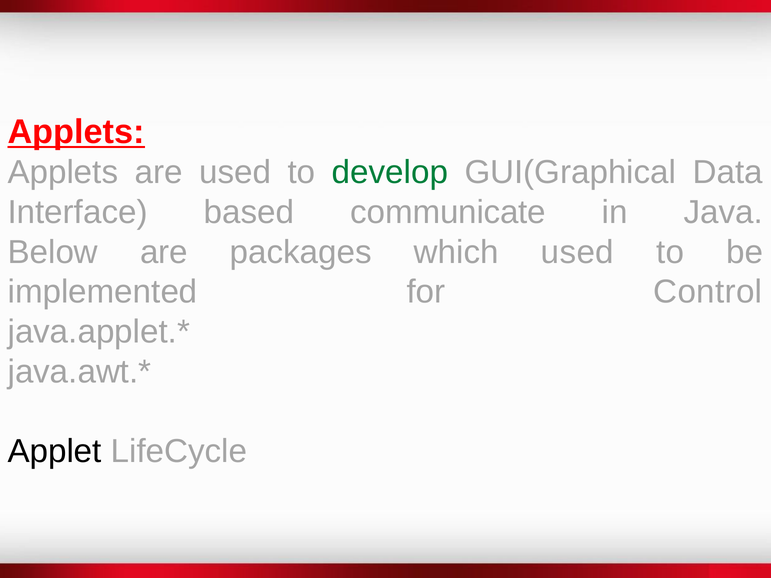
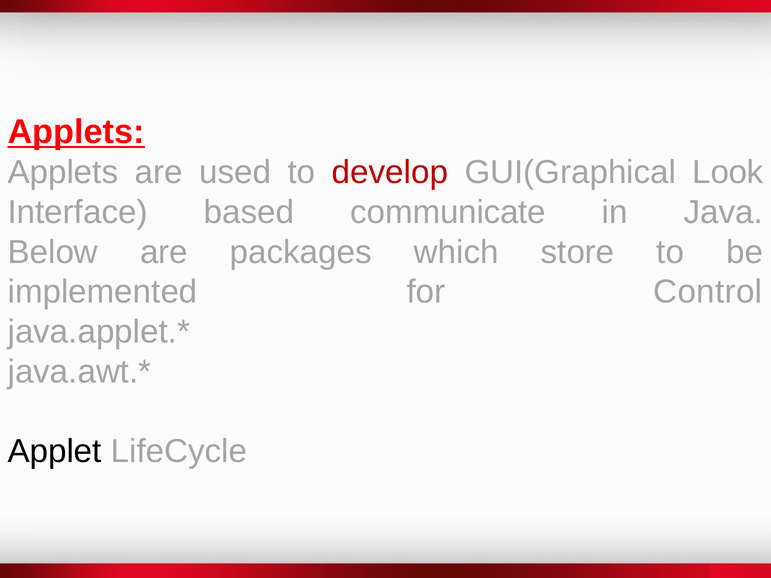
develop colour: green -> red
Data: Data -> Look
which used: used -> store
